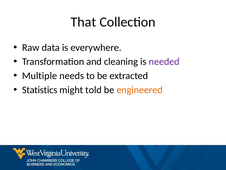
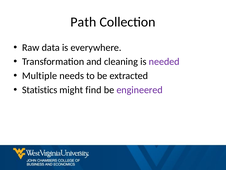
That: That -> Path
told: told -> find
engineered colour: orange -> purple
